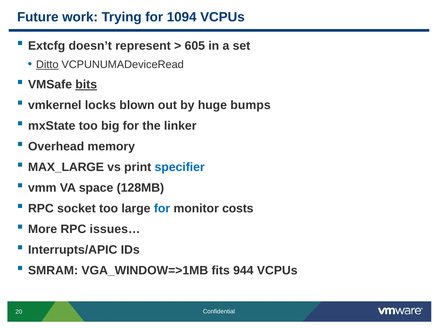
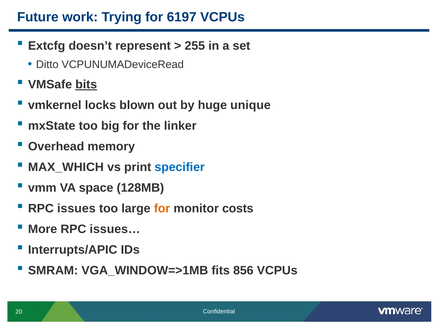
1094: 1094 -> 6197
605: 605 -> 255
Ditto underline: present -> none
bumps: bumps -> unique
MAX_LARGE: MAX_LARGE -> MAX_WHICH
socket: socket -> issues
for at (162, 209) colour: blue -> orange
944: 944 -> 856
